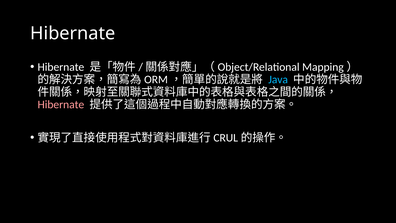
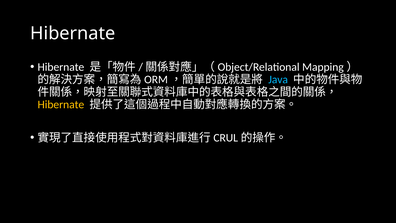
Hibernate at (61, 104) colour: pink -> yellow
